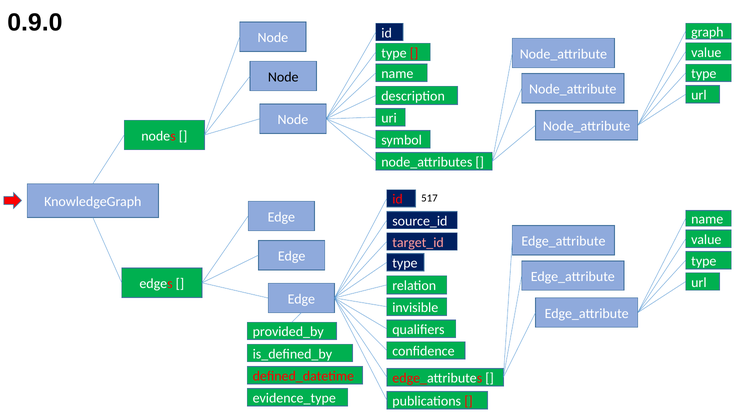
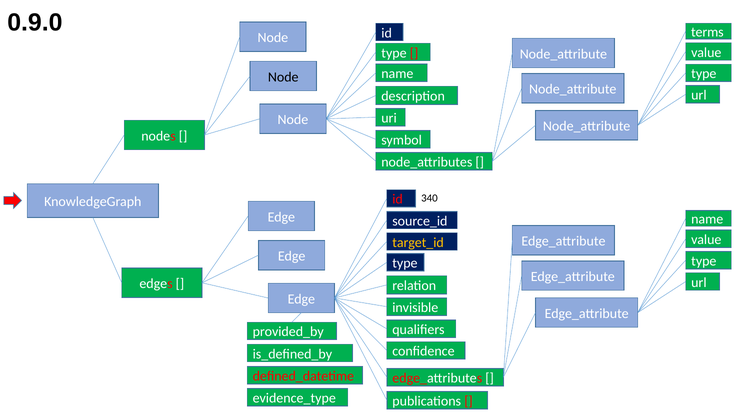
graph: graph -> terms
517: 517 -> 340
target_id colour: pink -> yellow
